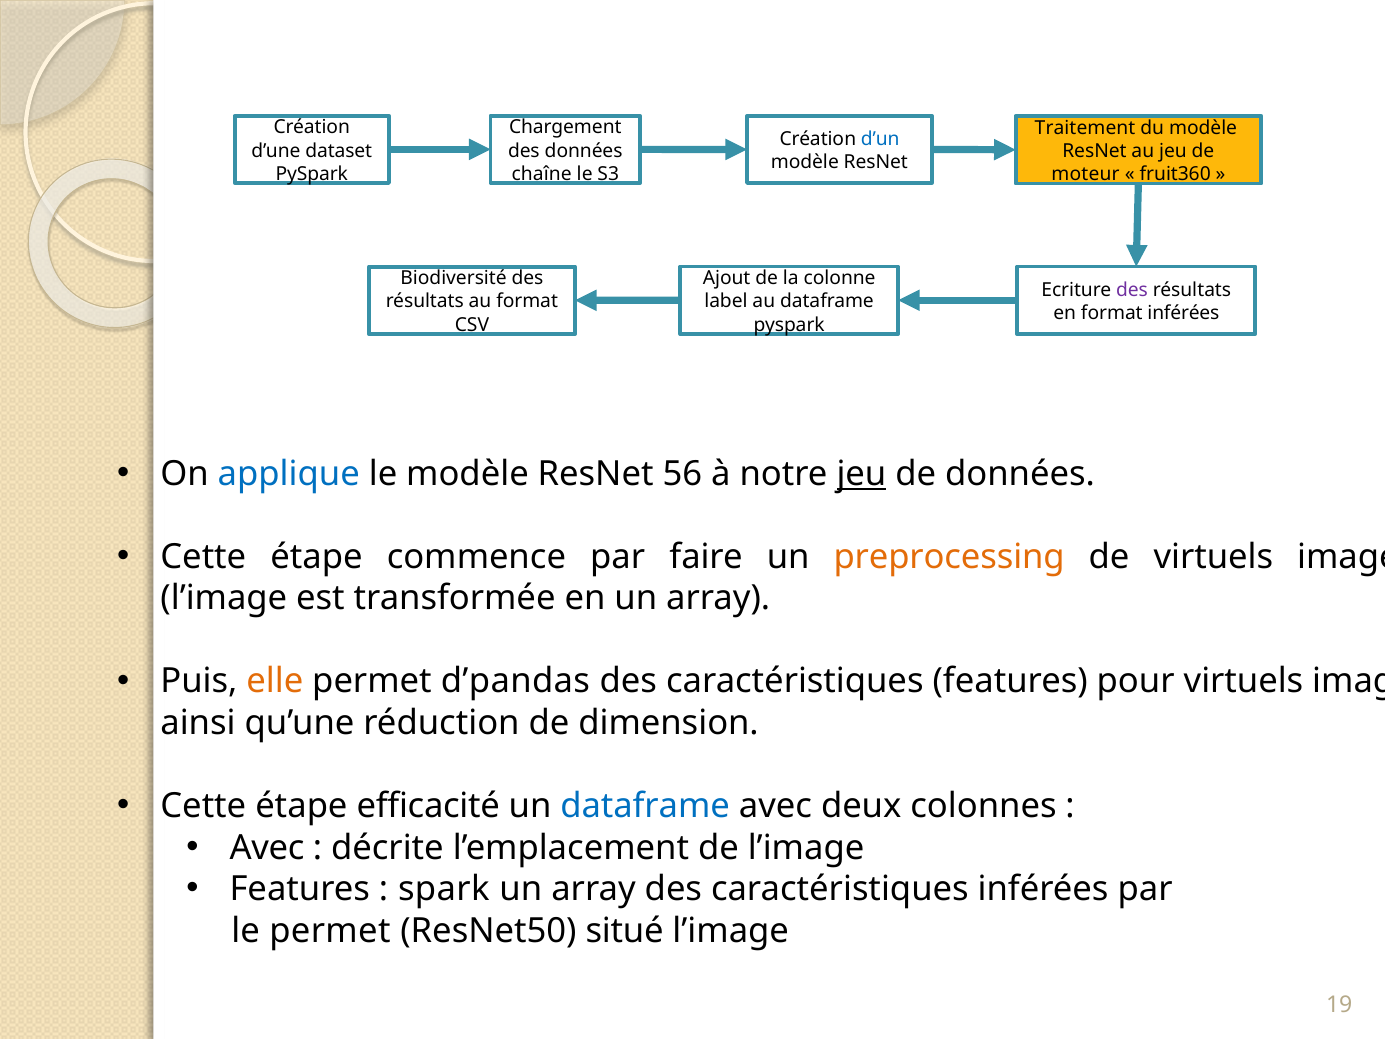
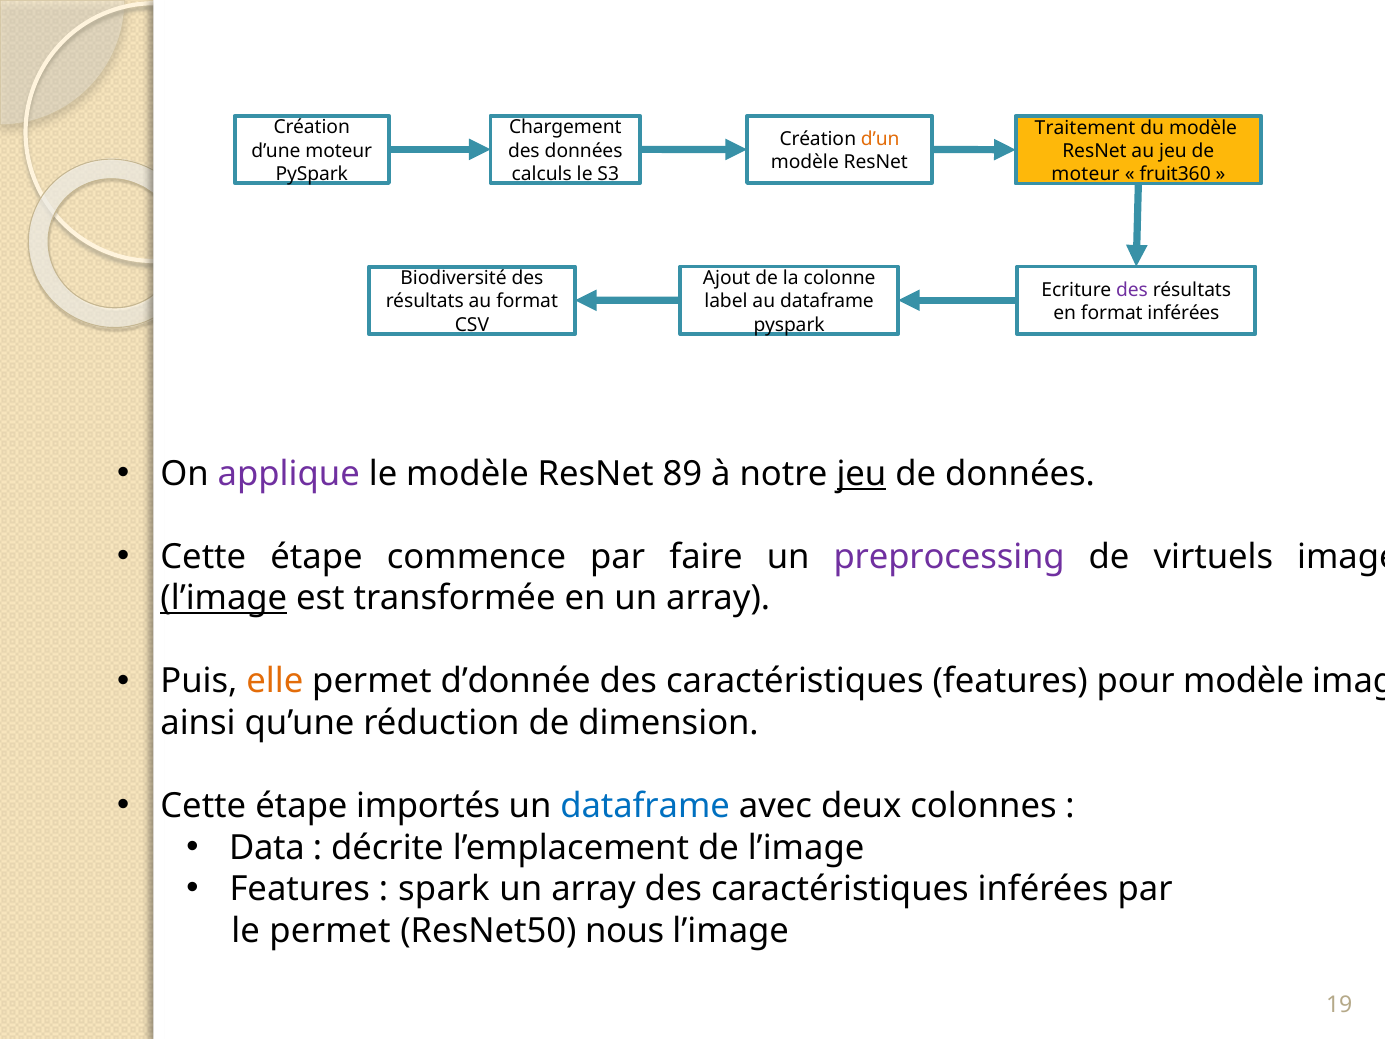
d’un colour: blue -> orange
d’une dataset: dataset -> moteur
chaîne: chaîne -> calculs
applique colour: blue -> purple
56: 56 -> 89
preprocessing colour: orange -> purple
l’image at (224, 598) underline: none -> present
d’pandas: d’pandas -> d’donnée
pour virtuels: virtuels -> modèle
efficacité: efficacité -> importés
Avec at (267, 848): Avec -> Data
situé: situé -> nous
